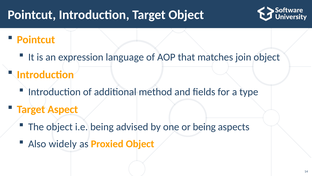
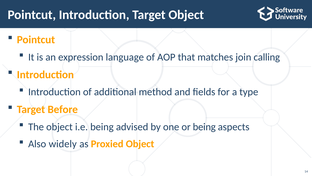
join object: object -> calling
Aspect: Aspect -> Before
